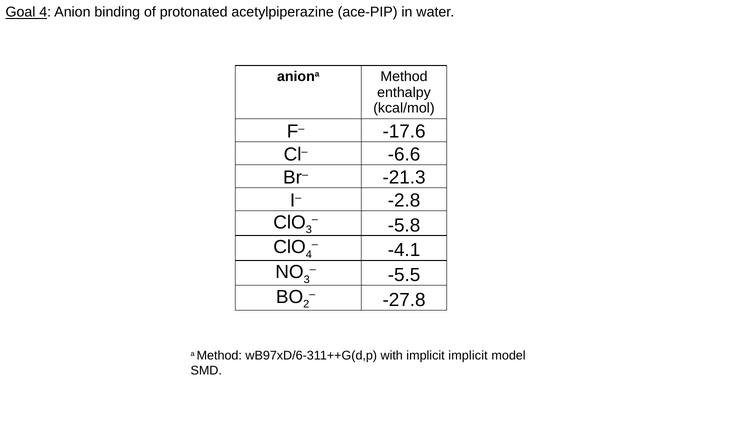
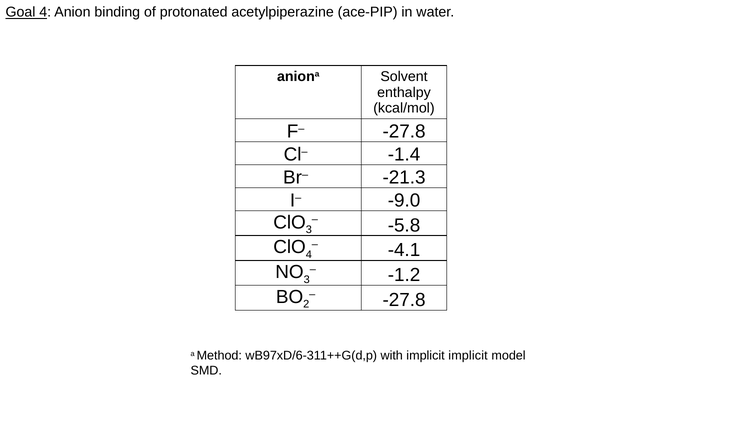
aniona Method: Method -> Solvent
F– -17.6: -17.6 -> -27.8
-6.6: -6.6 -> -1.4
-2.8: -2.8 -> -9.0
-5.5: -5.5 -> -1.2
